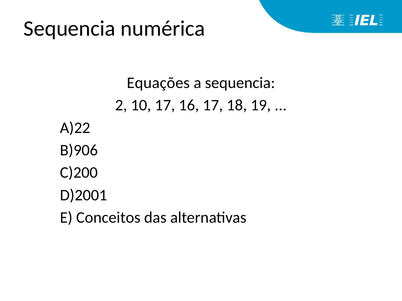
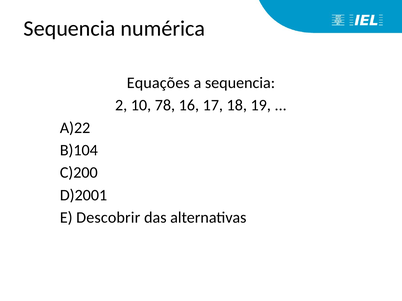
10 17: 17 -> 78
B)906: B)906 -> B)104
Conceitos: Conceitos -> Descobrir
